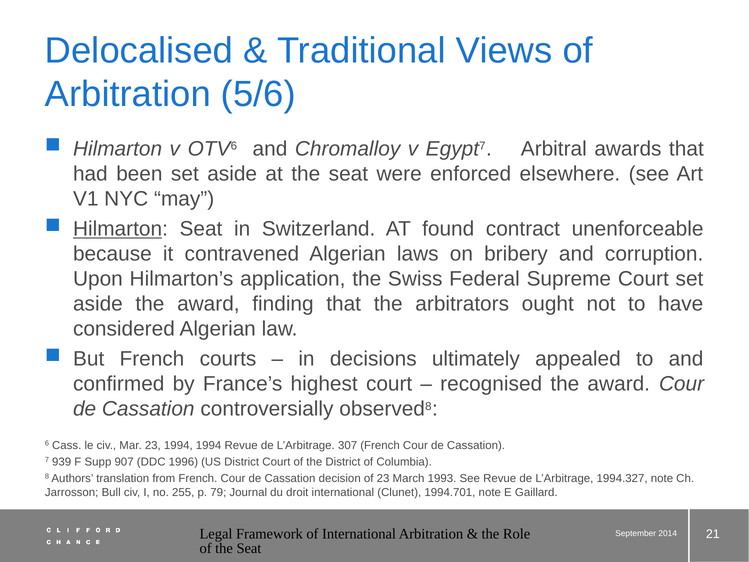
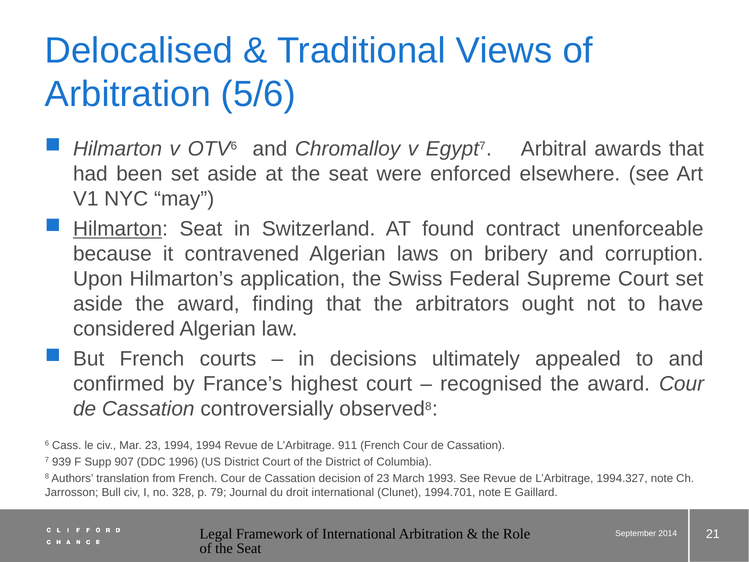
307: 307 -> 911
255: 255 -> 328
